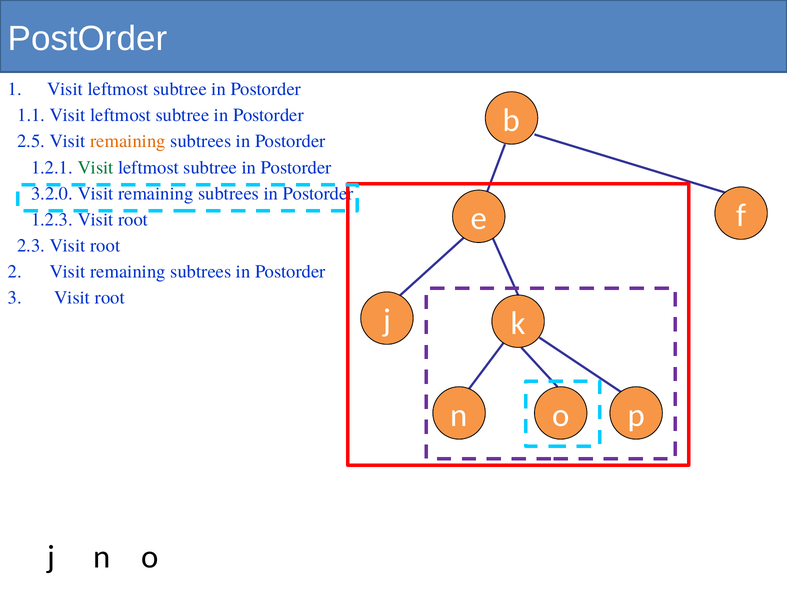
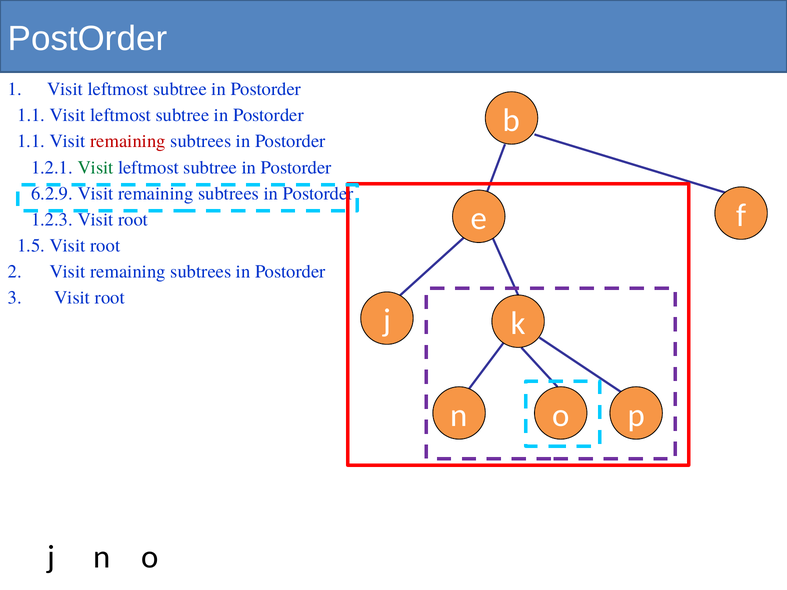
2.5 at (31, 141): 2.5 -> 1.1
remaining at (128, 141) colour: orange -> red
3.2.0: 3.2.0 -> 6.2.9
2.3: 2.3 -> 1.5
